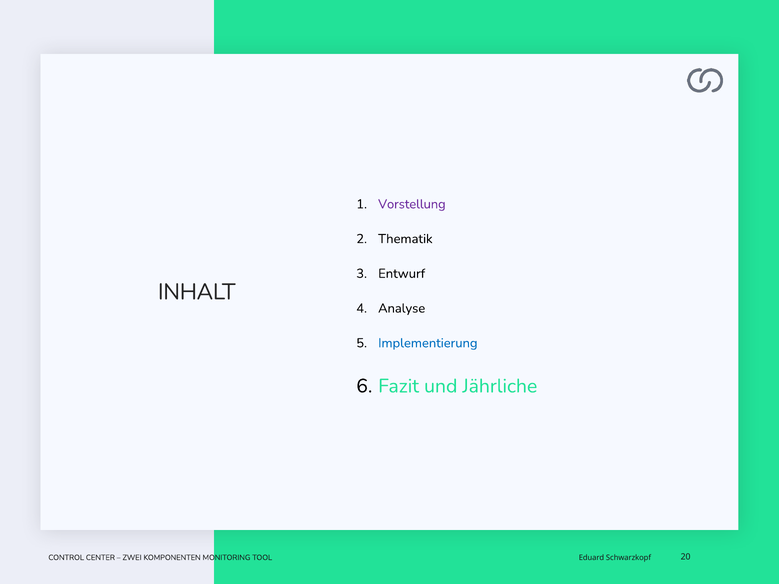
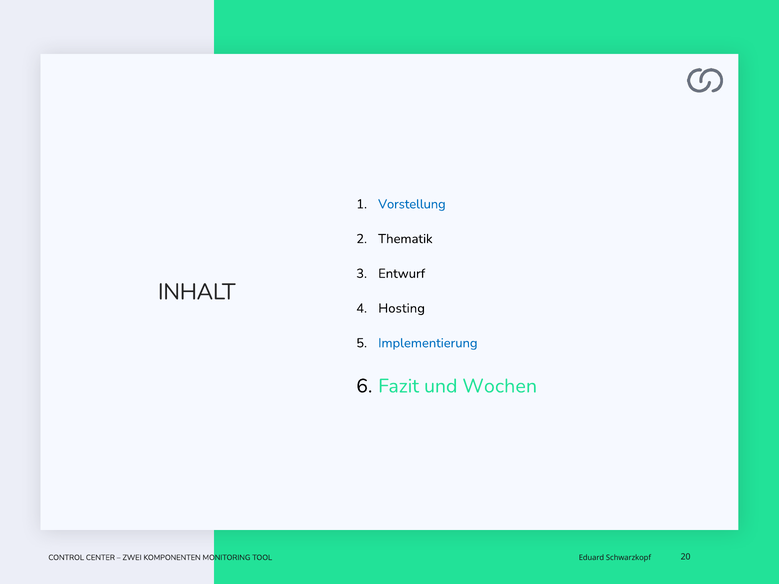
Vorstellung colour: purple -> blue
Analyse: Analyse -> Hosting
Jährliche: Jährliche -> Wochen
